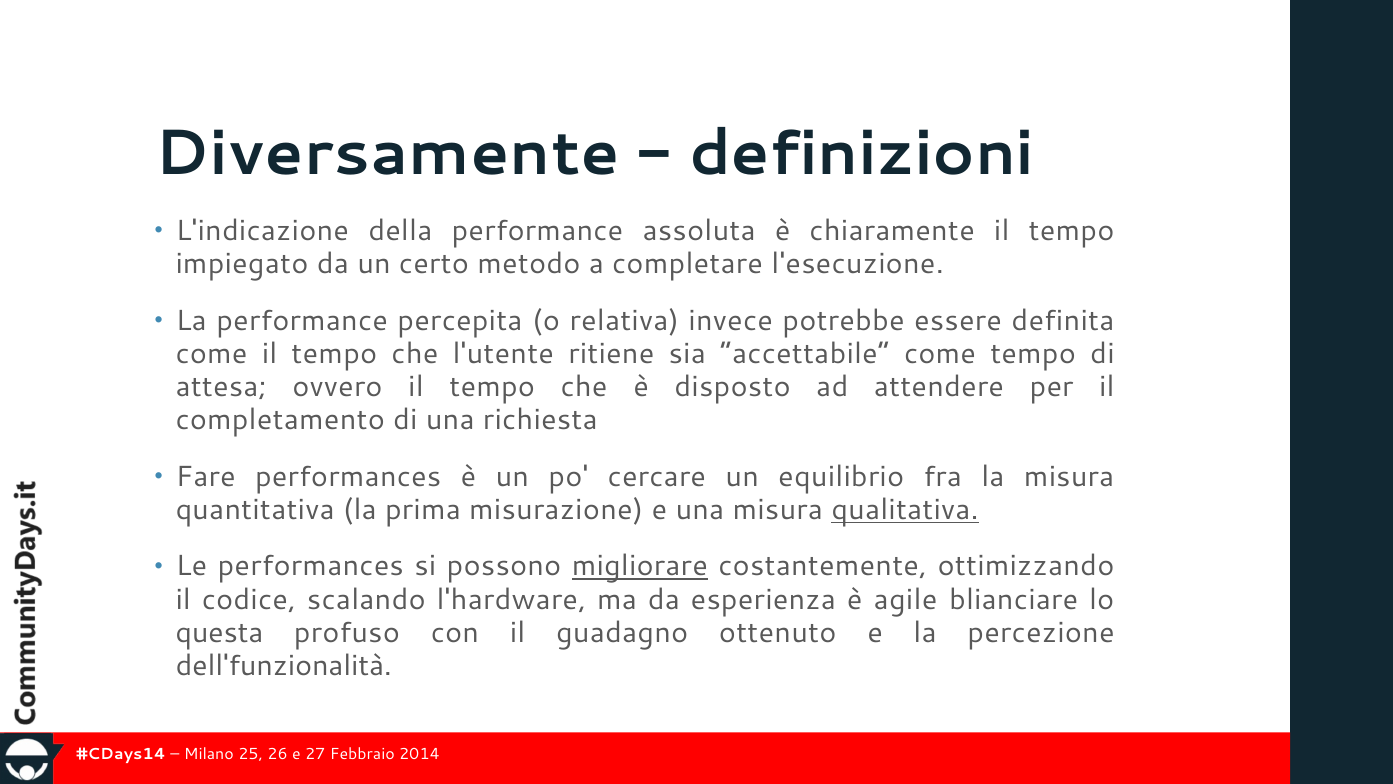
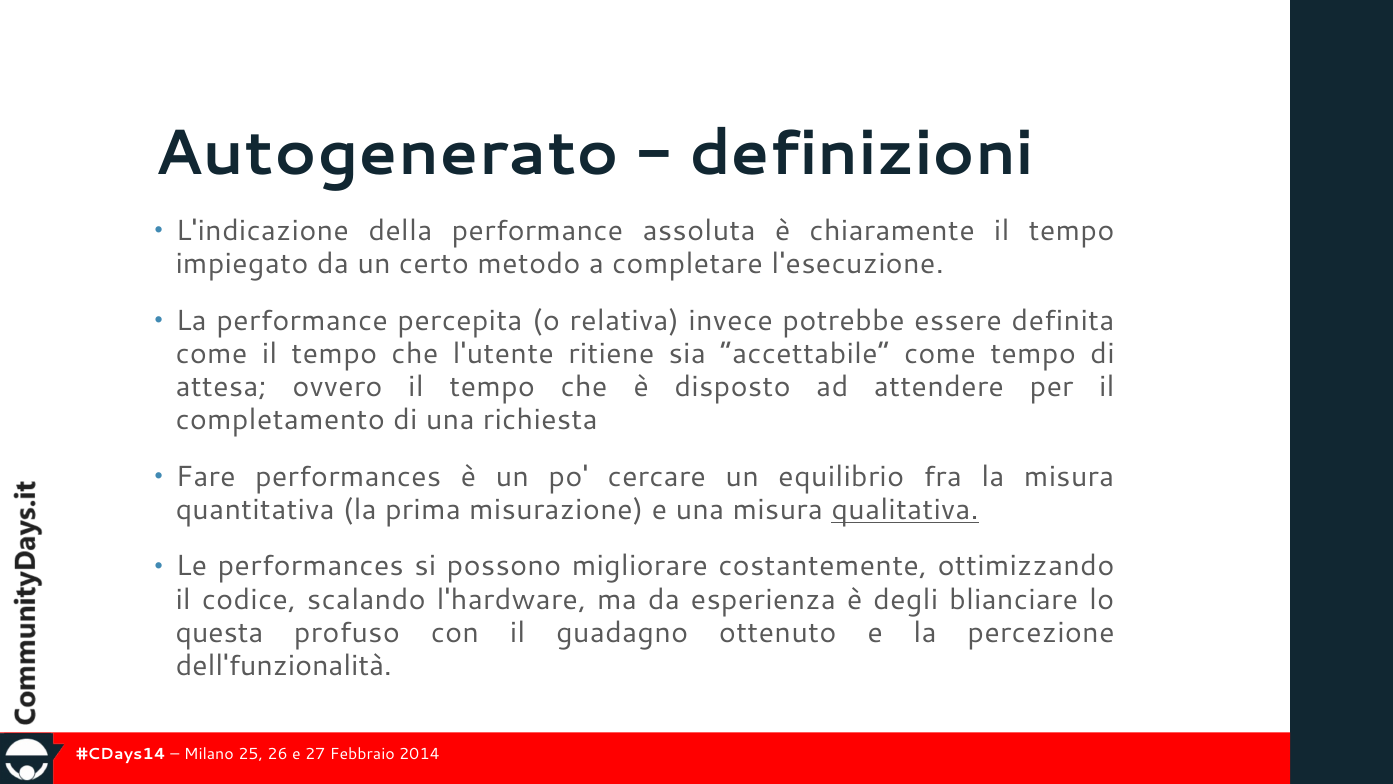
Diversamente: Diversamente -> Autogenerato
migliorare underline: present -> none
agile: agile -> degli
